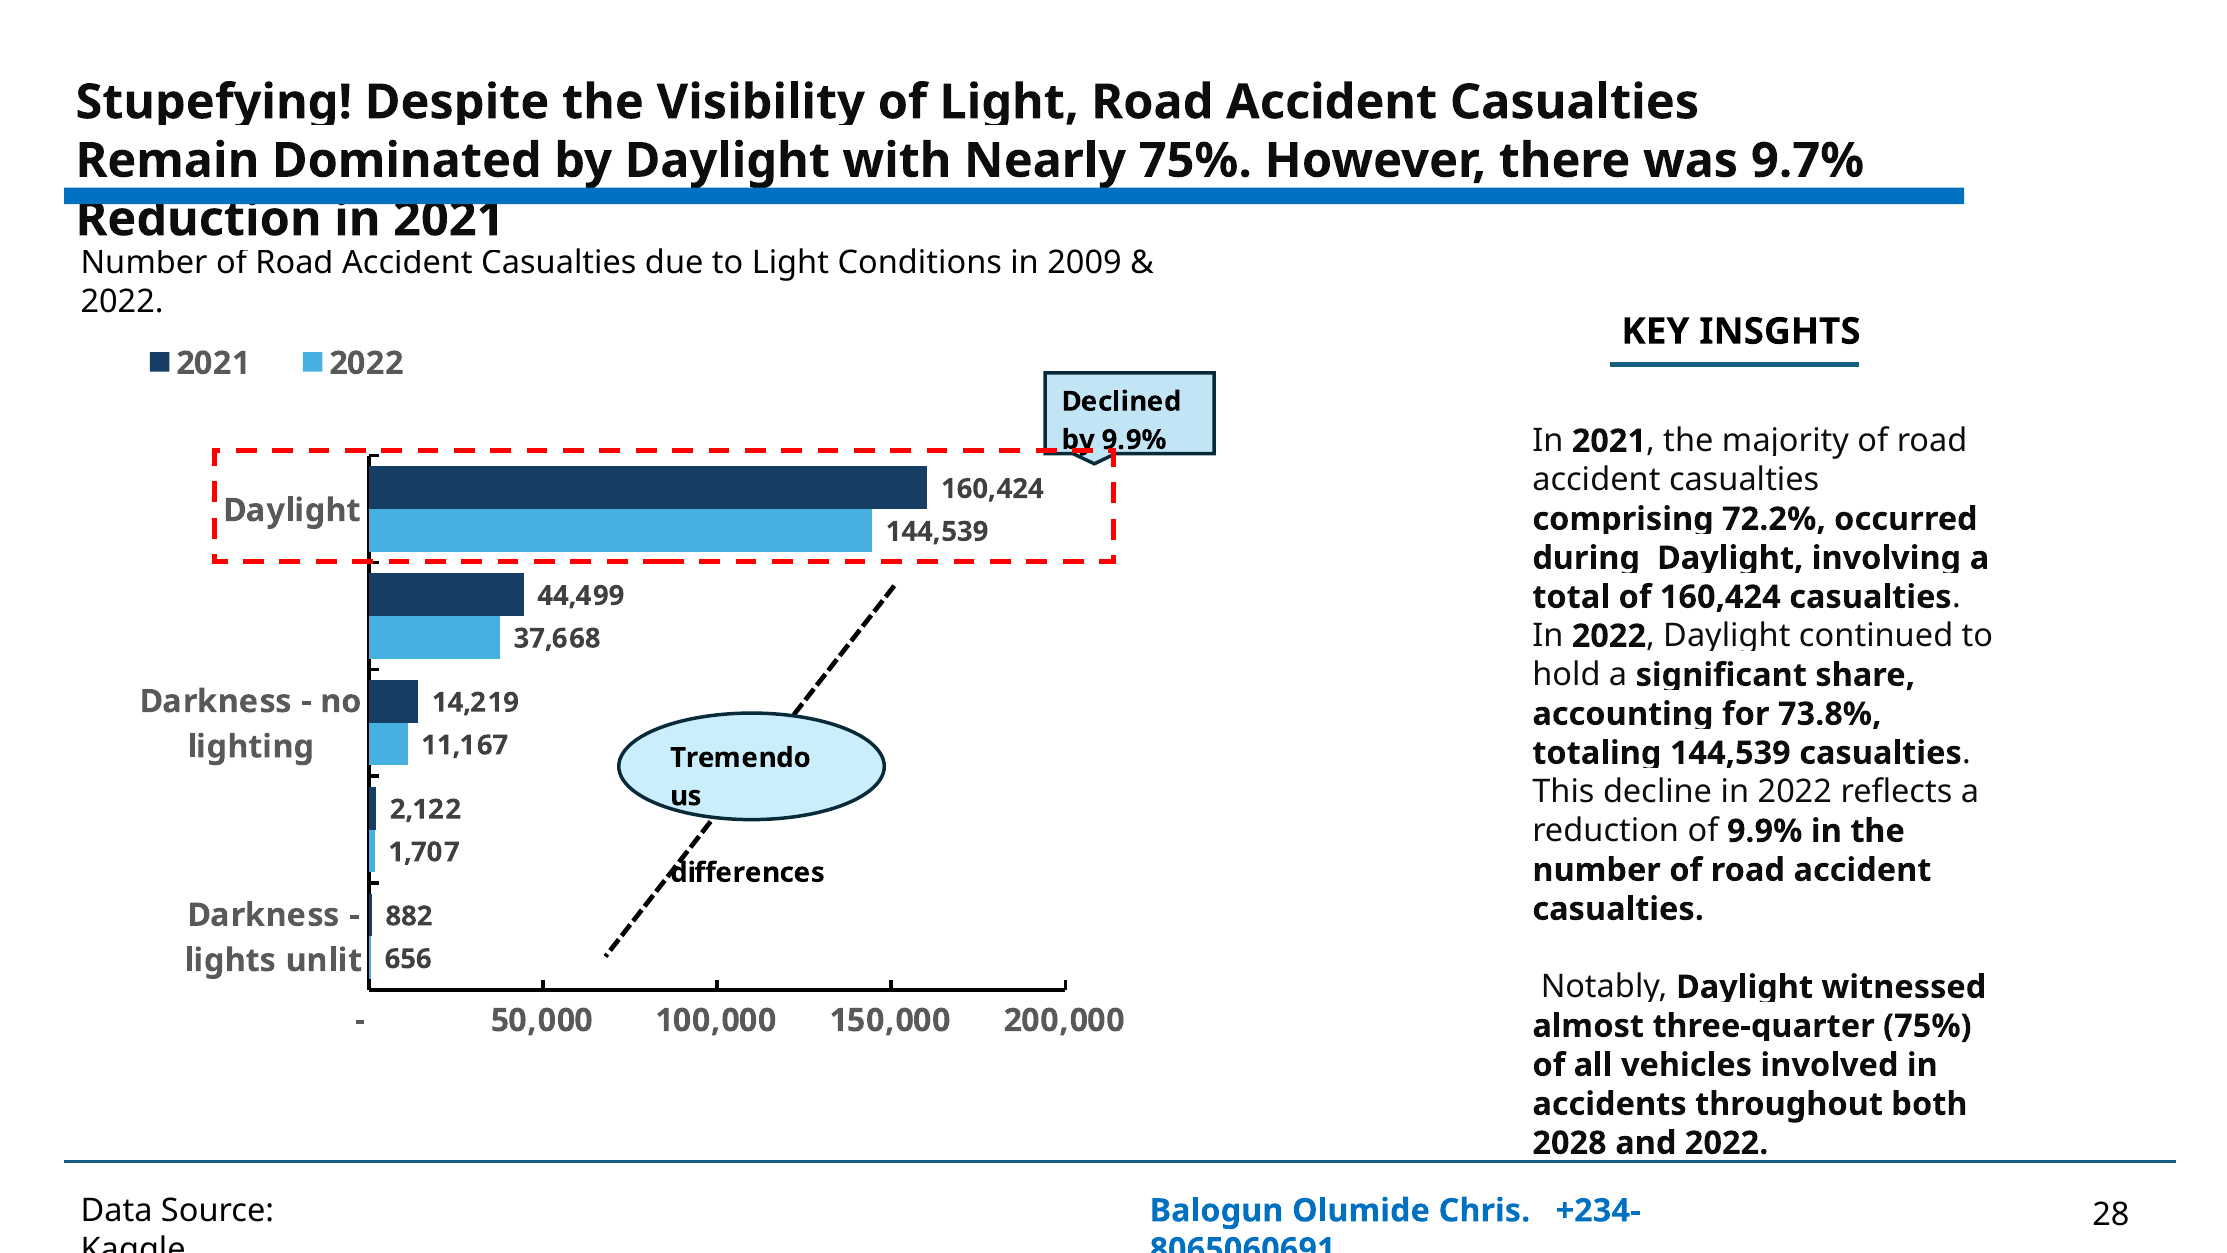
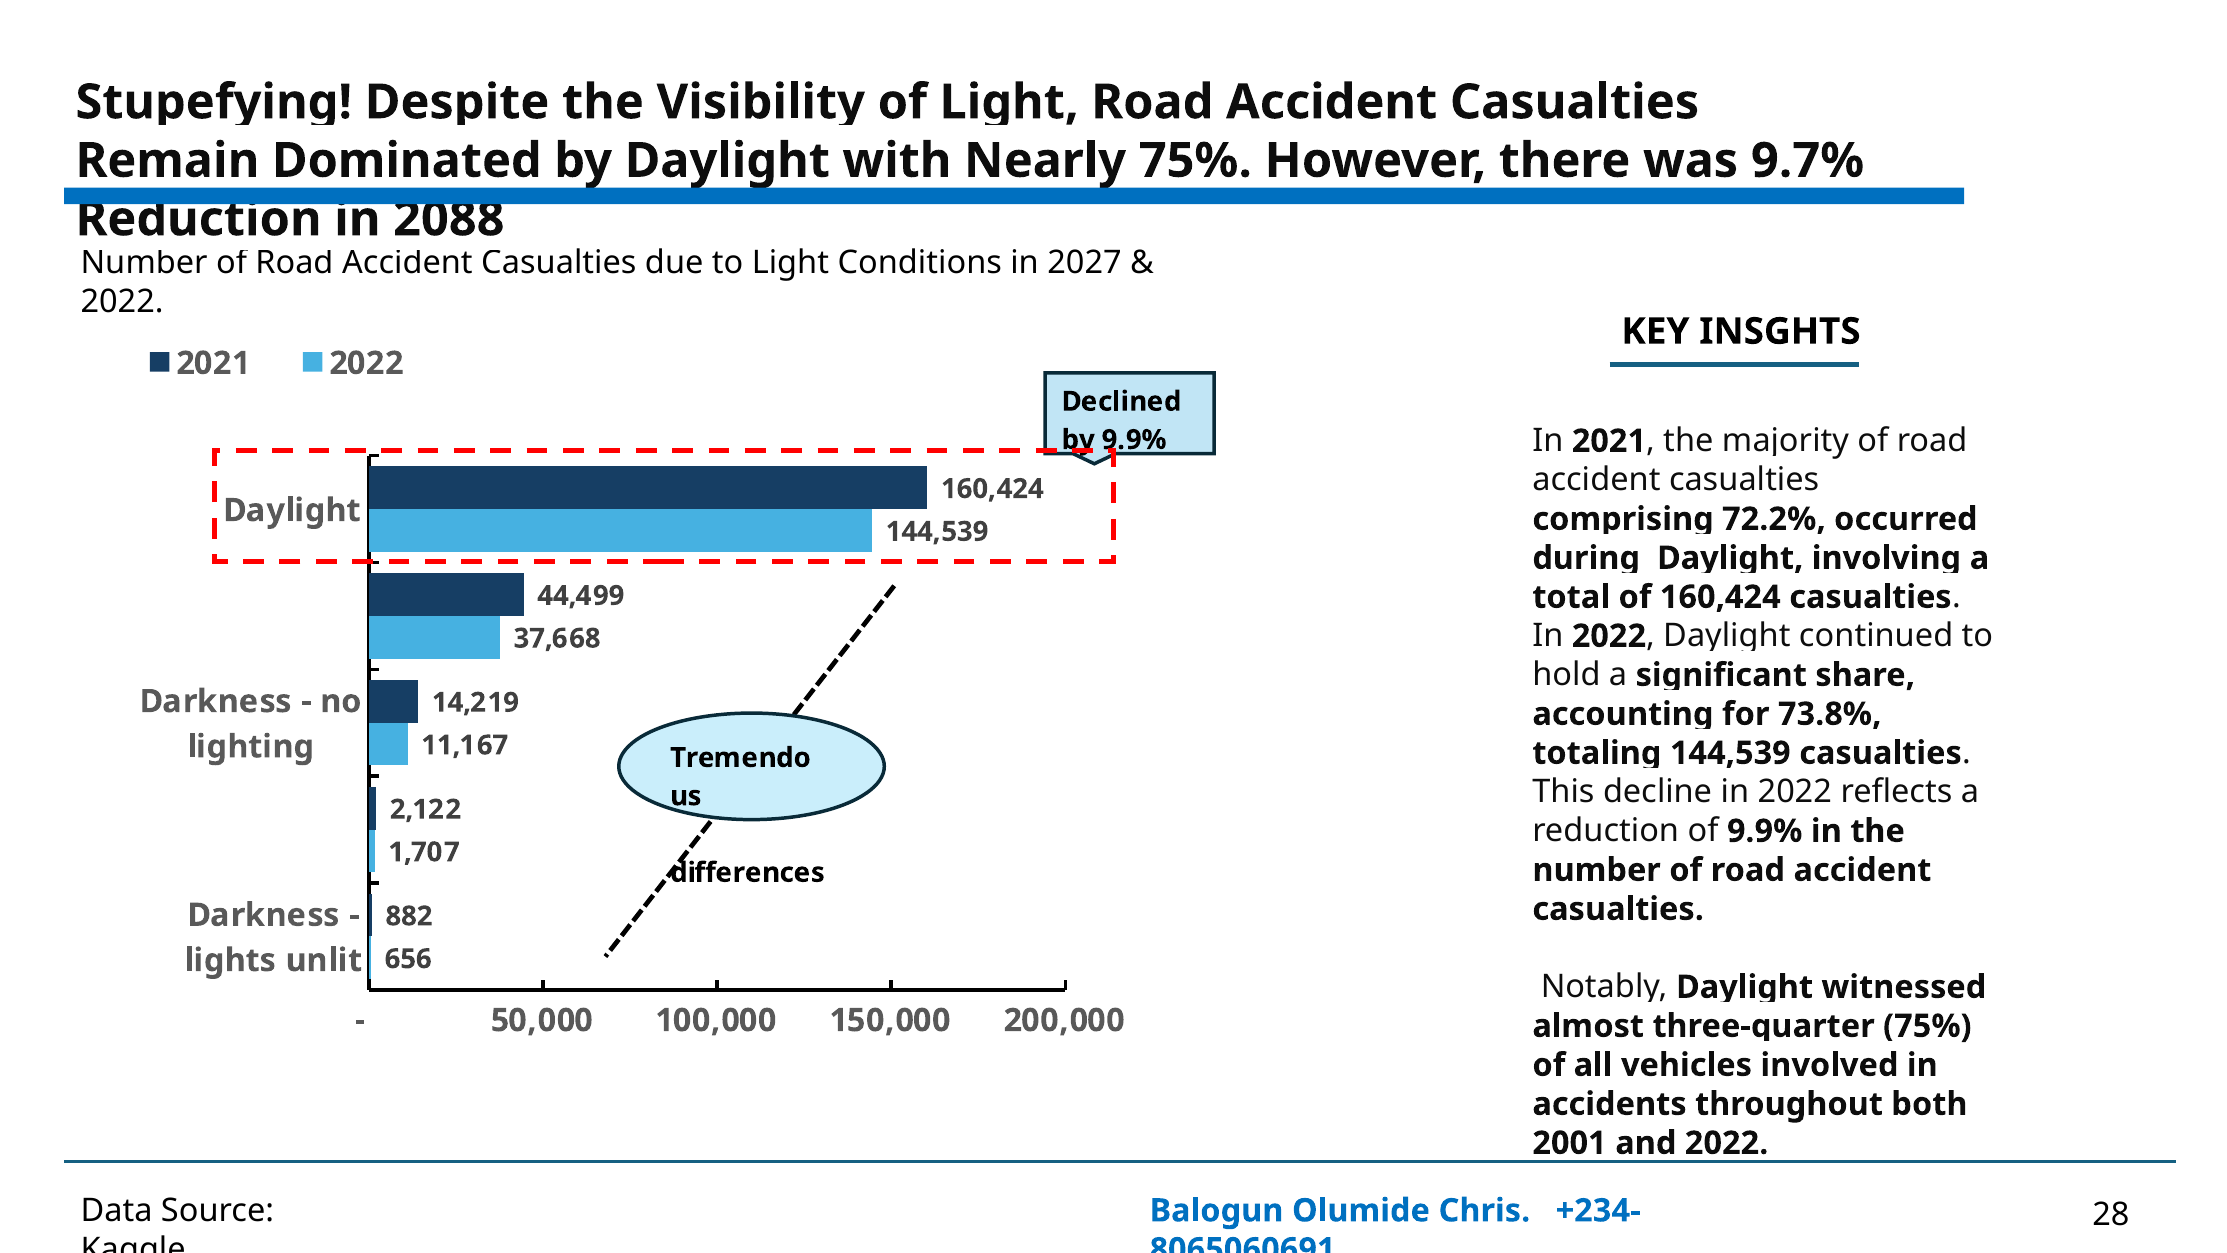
Reduction in 2021: 2021 -> 2088
2009: 2009 -> 2027
2028: 2028 -> 2001
